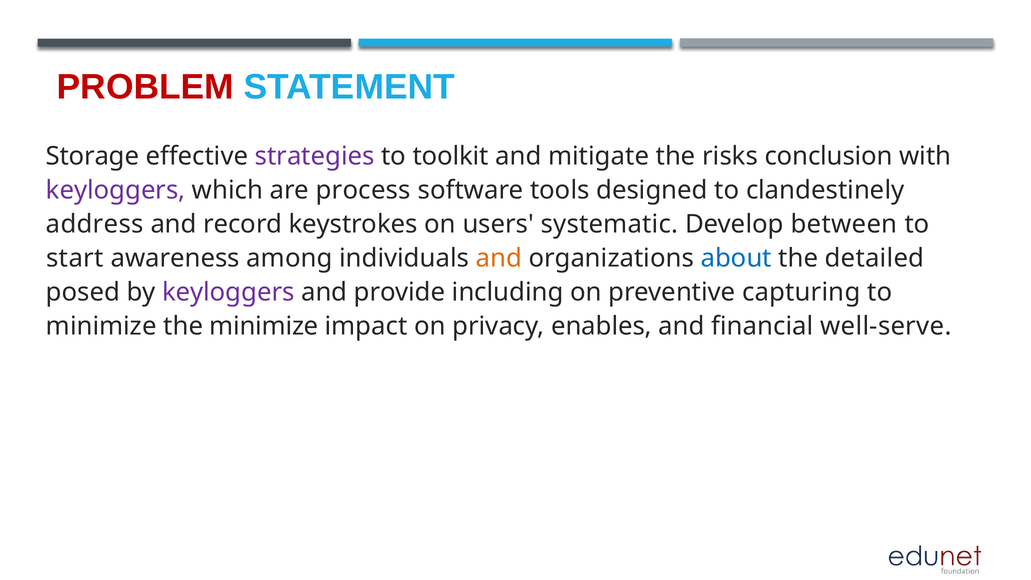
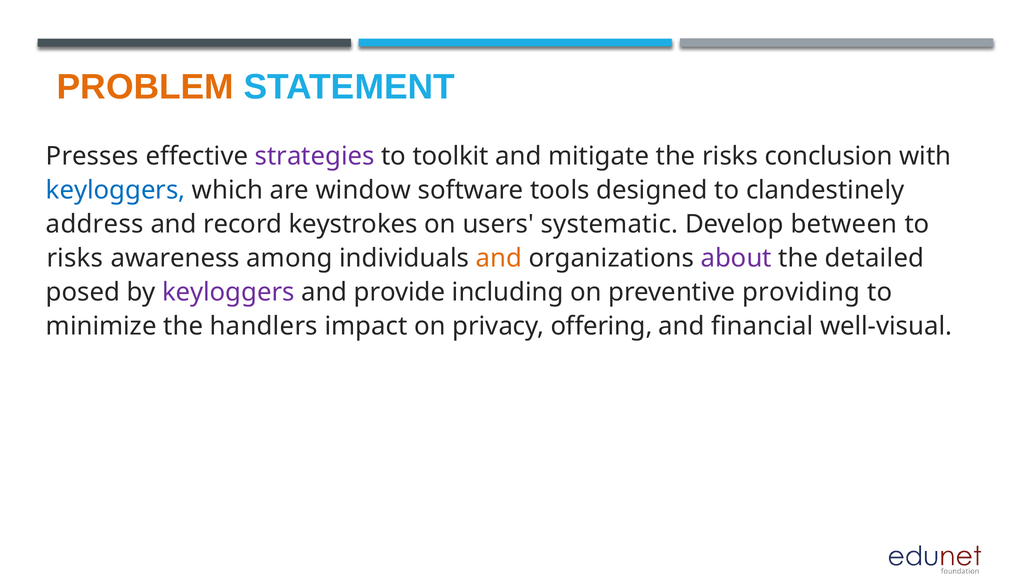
PROBLEM colour: red -> orange
Storage: Storage -> Presses
keyloggers at (116, 190) colour: purple -> blue
process: process -> window
start at (75, 258): start -> risks
about colour: blue -> purple
capturing: capturing -> providing
the minimize: minimize -> handlers
enables: enables -> offering
well-serve: well-serve -> well-visual
